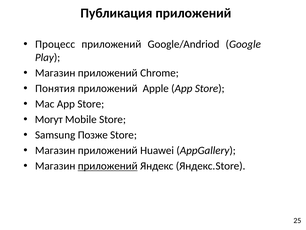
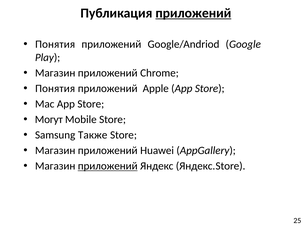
приложений at (193, 13) underline: none -> present
Процесс at (55, 44): Процесс -> Понятия
Позже: Позже -> Также
